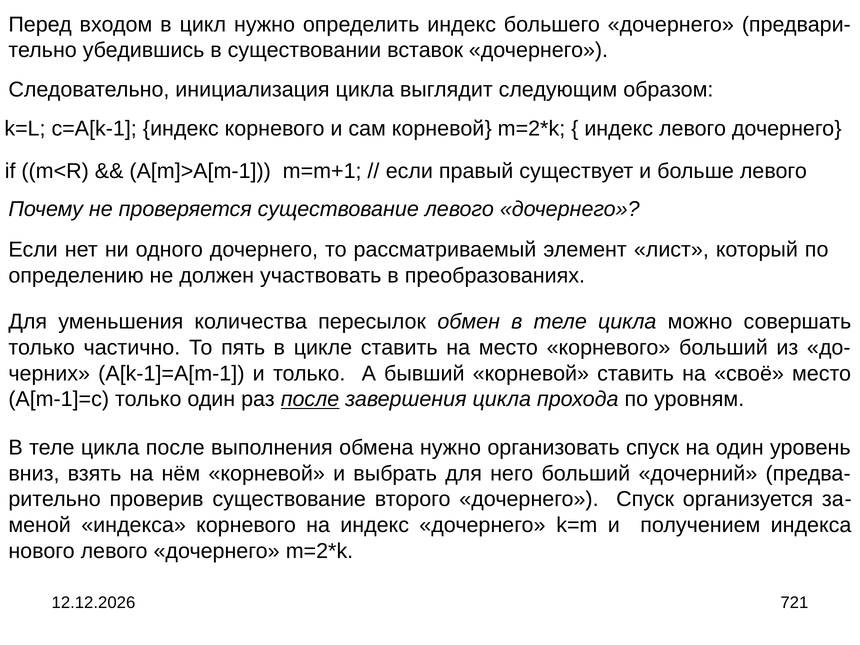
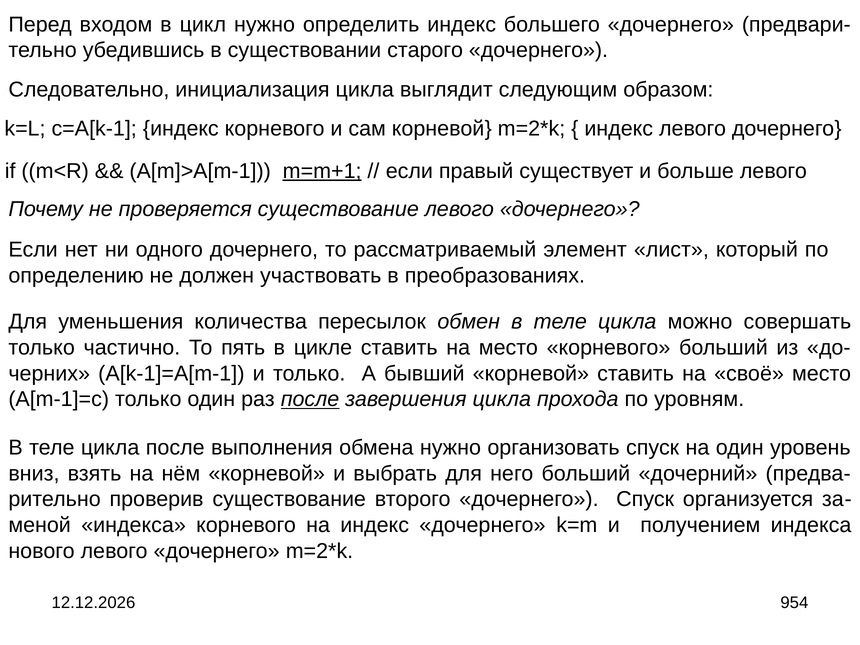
вставок: вставок -> старого
m=m+1 underline: none -> present
721: 721 -> 954
